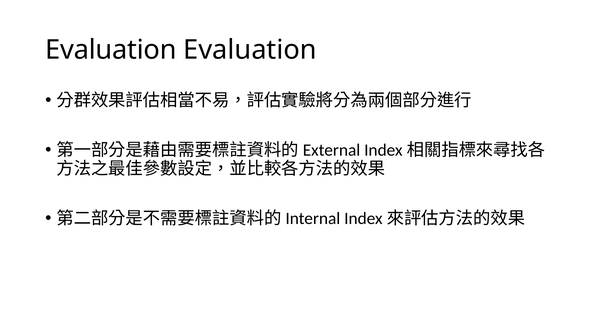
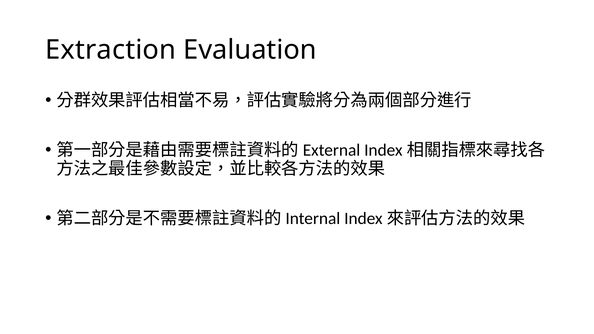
Evaluation at (111, 50): Evaluation -> Extraction
